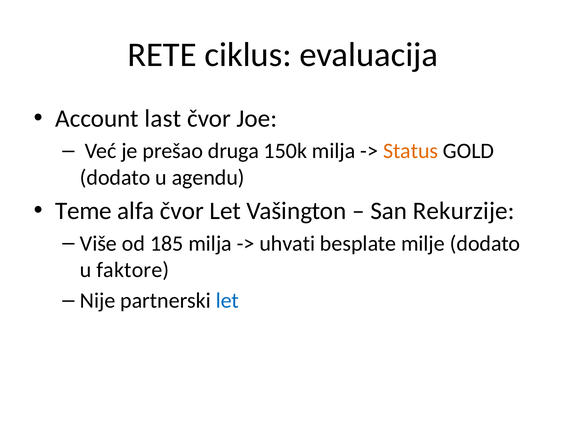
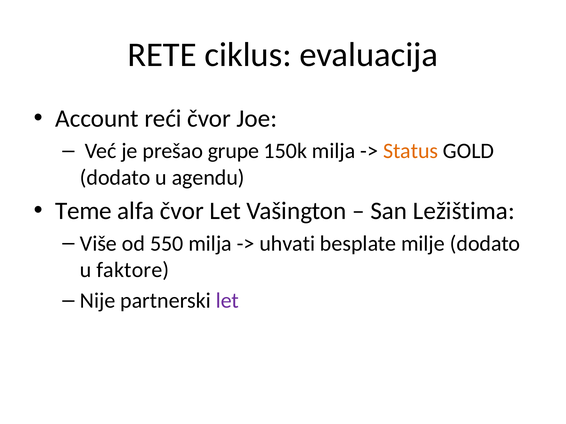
last: last -> reći
druga: druga -> grupe
Rekurzije: Rekurzije -> Ležištima
185: 185 -> 550
let at (227, 301) colour: blue -> purple
